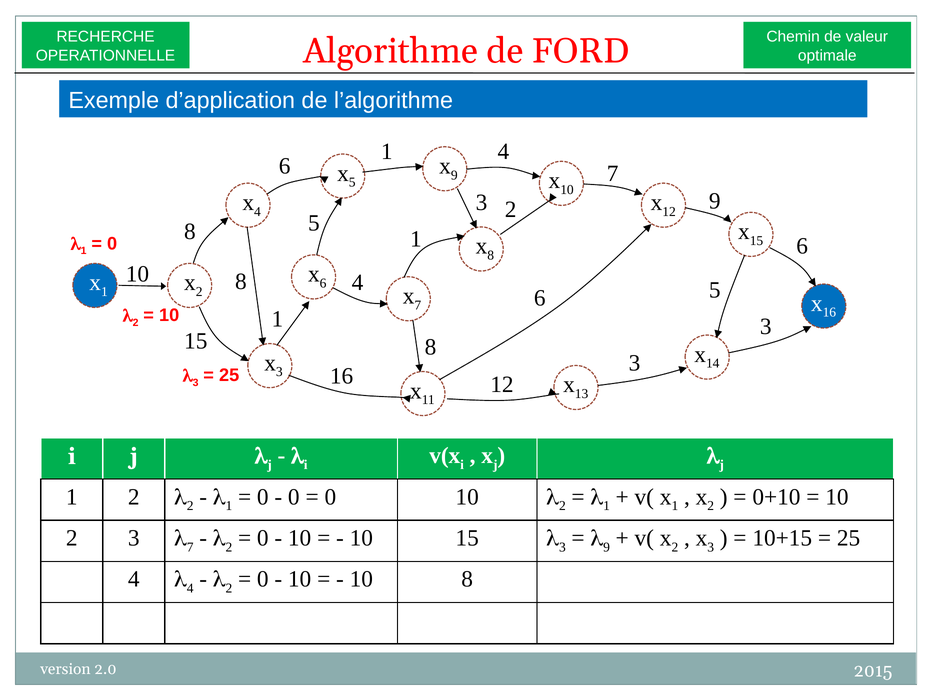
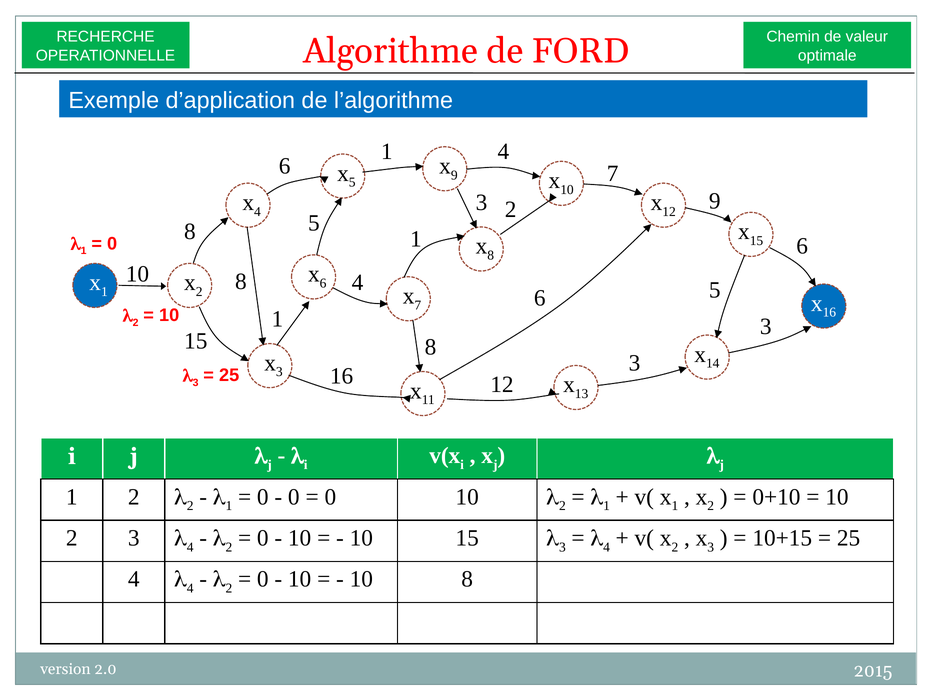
7 at (190, 547): 7 -> 4
9 at (607, 547): 9 -> 4
